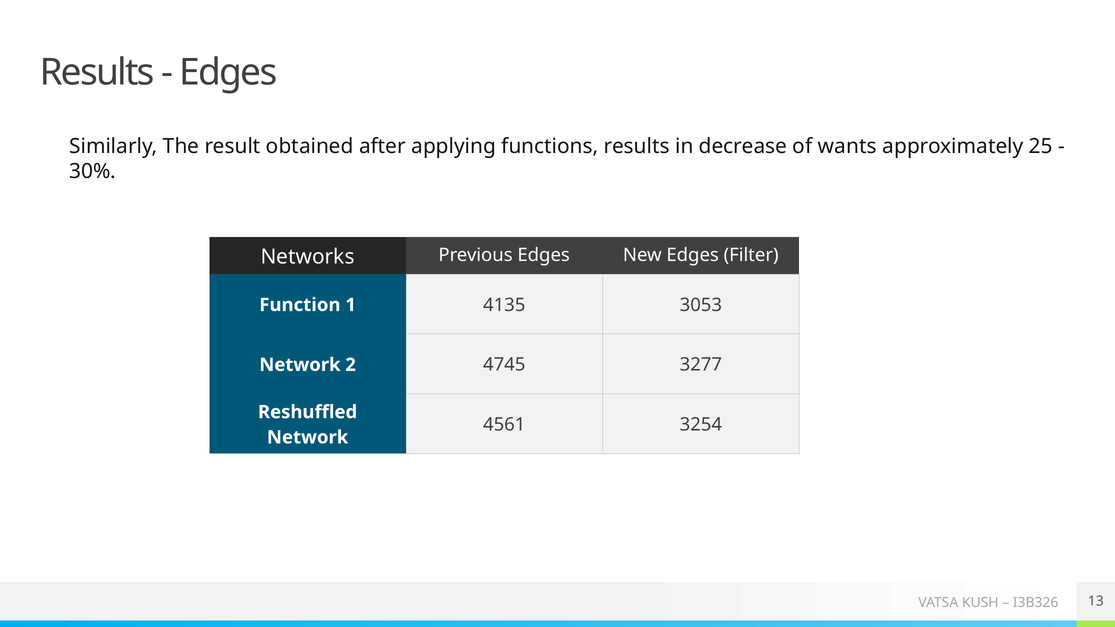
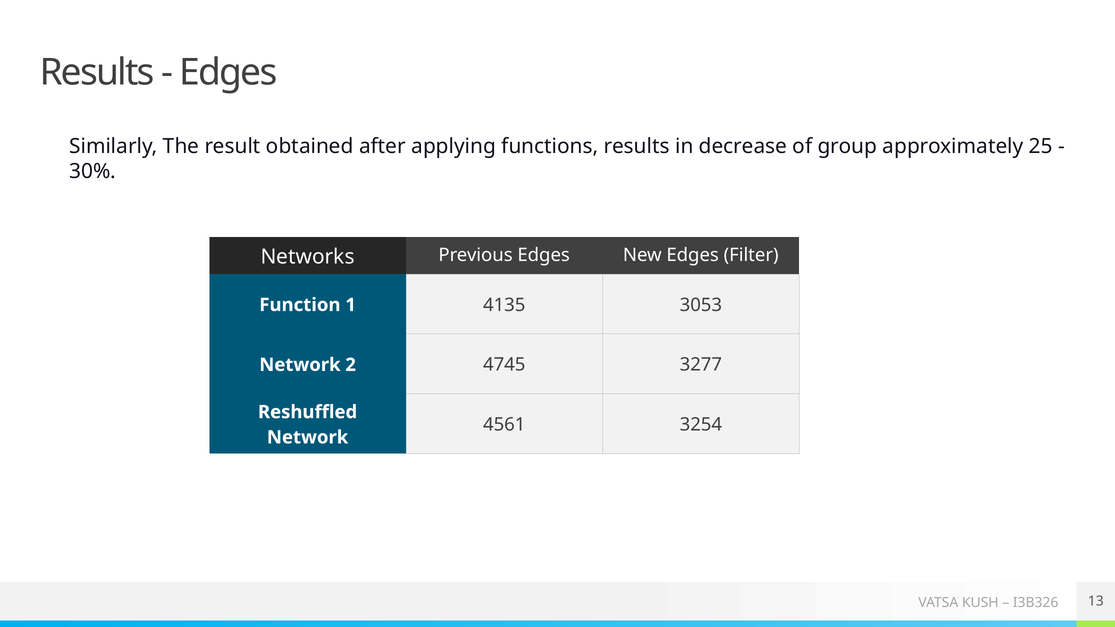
wants: wants -> group
